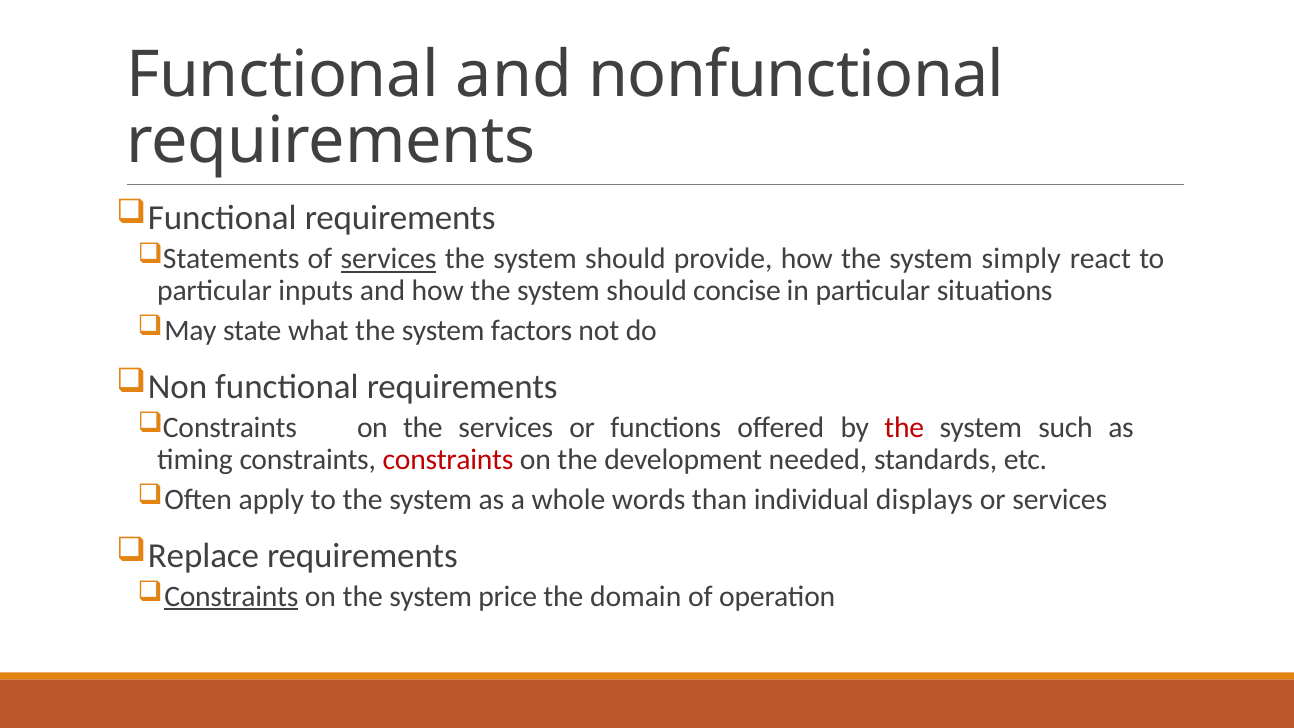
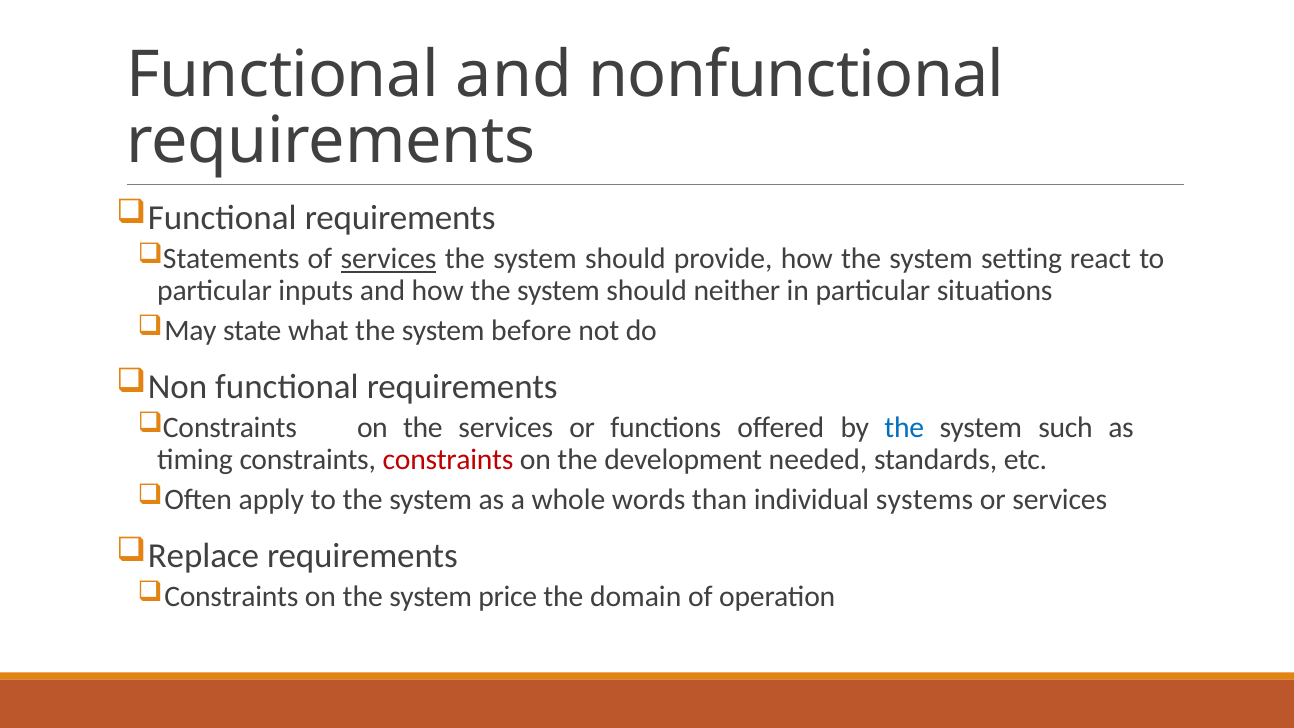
simply: simply -> setting
concise: concise -> neither
factors: factors -> before
the at (904, 428) colour: red -> blue
displays: displays -> systems
Constraints at (231, 596) underline: present -> none
